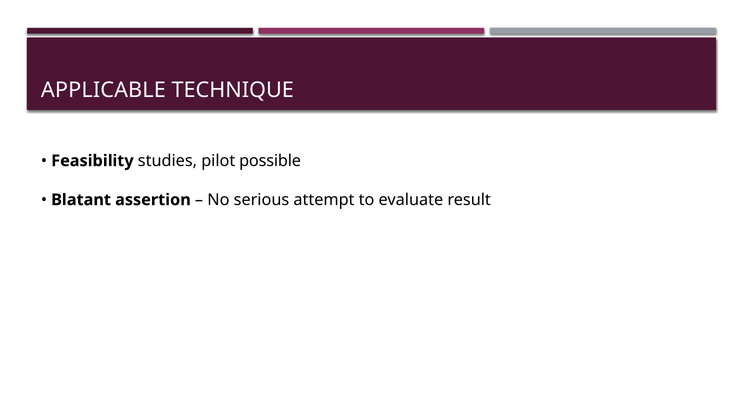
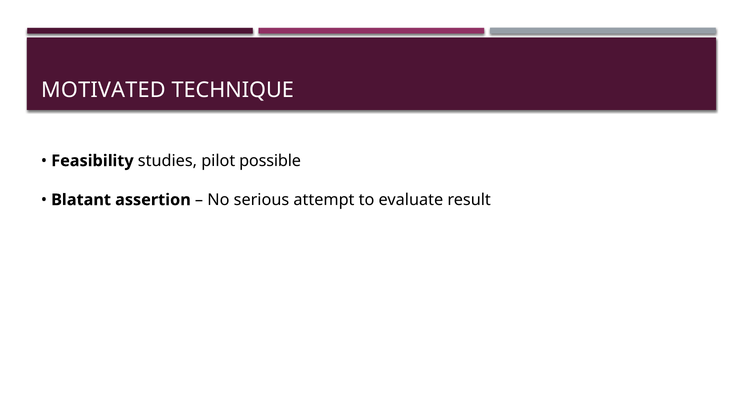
APPLICABLE: APPLICABLE -> MOTIVATED
